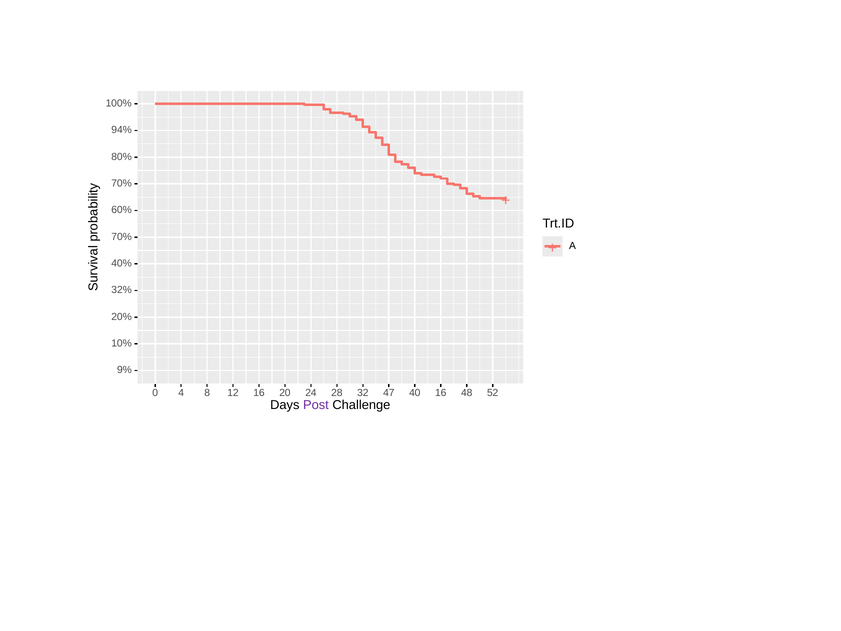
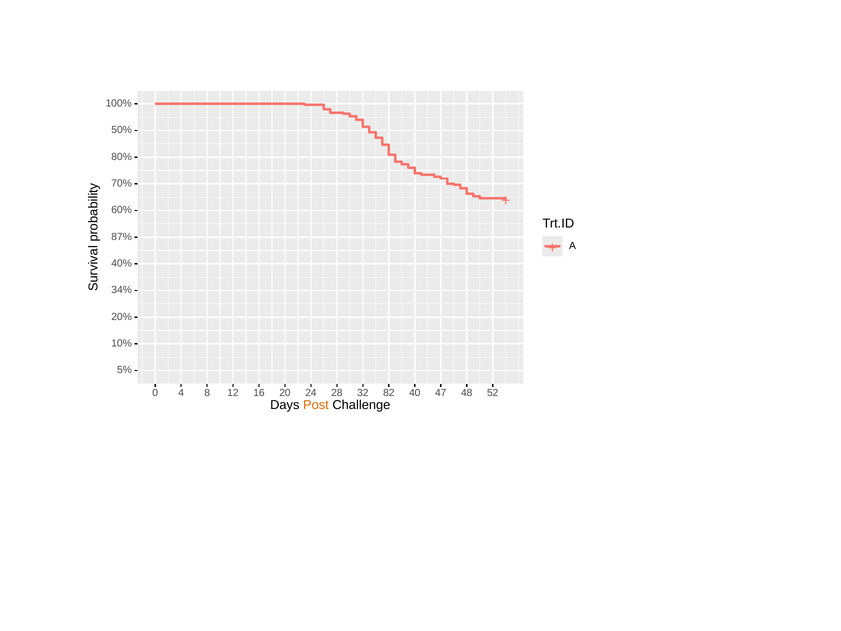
94%: 94% -> 50%
70% at (122, 237): 70% -> 87%
32%: 32% -> 34%
9%: 9% -> 5%
47: 47 -> 82
40 16: 16 -> 47
Post colour: purple -> orange
